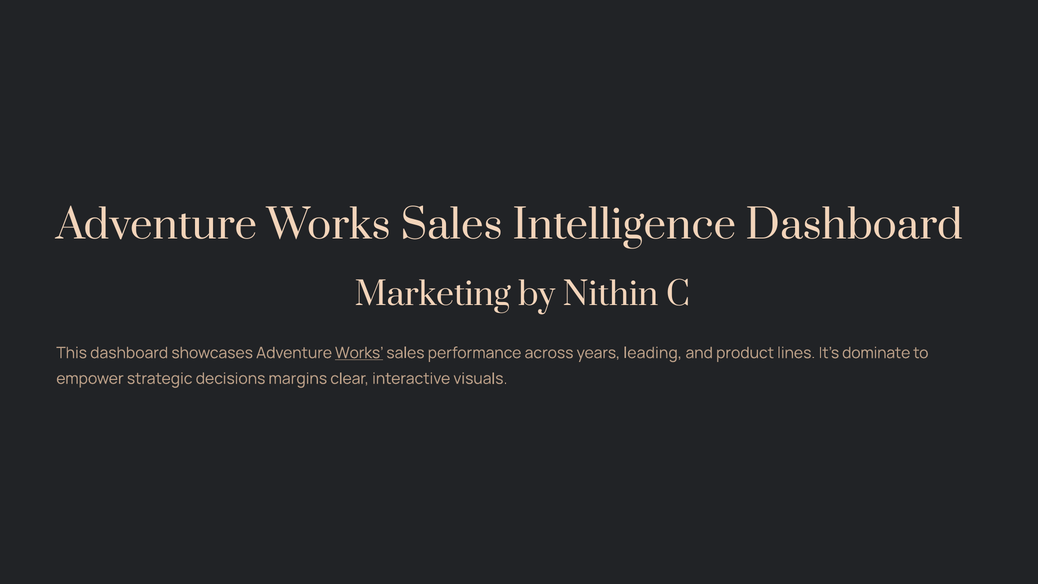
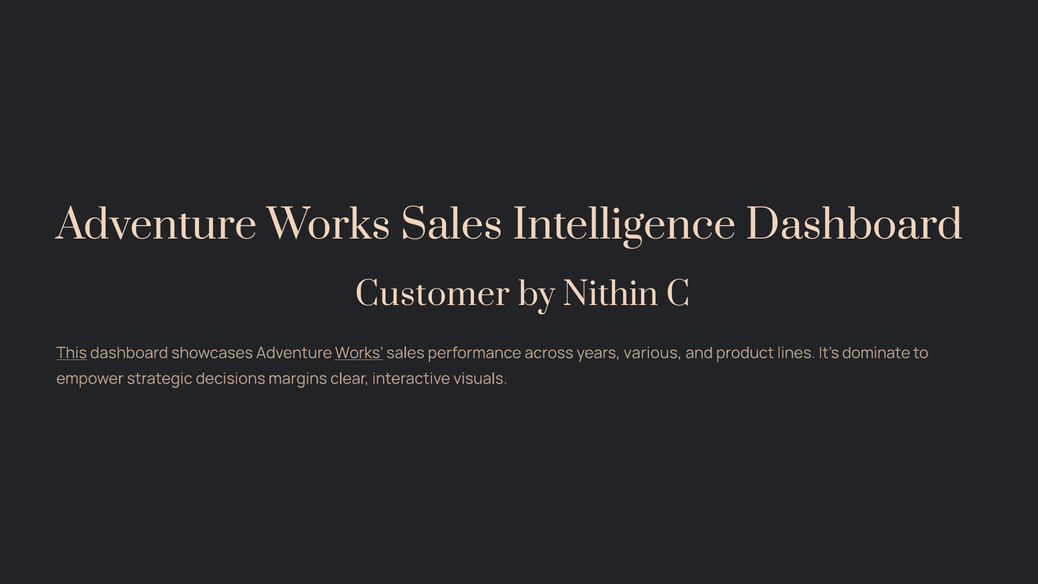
Marketing: Marketing -> Customer
This underline: none -> present
leading: leading -> various
